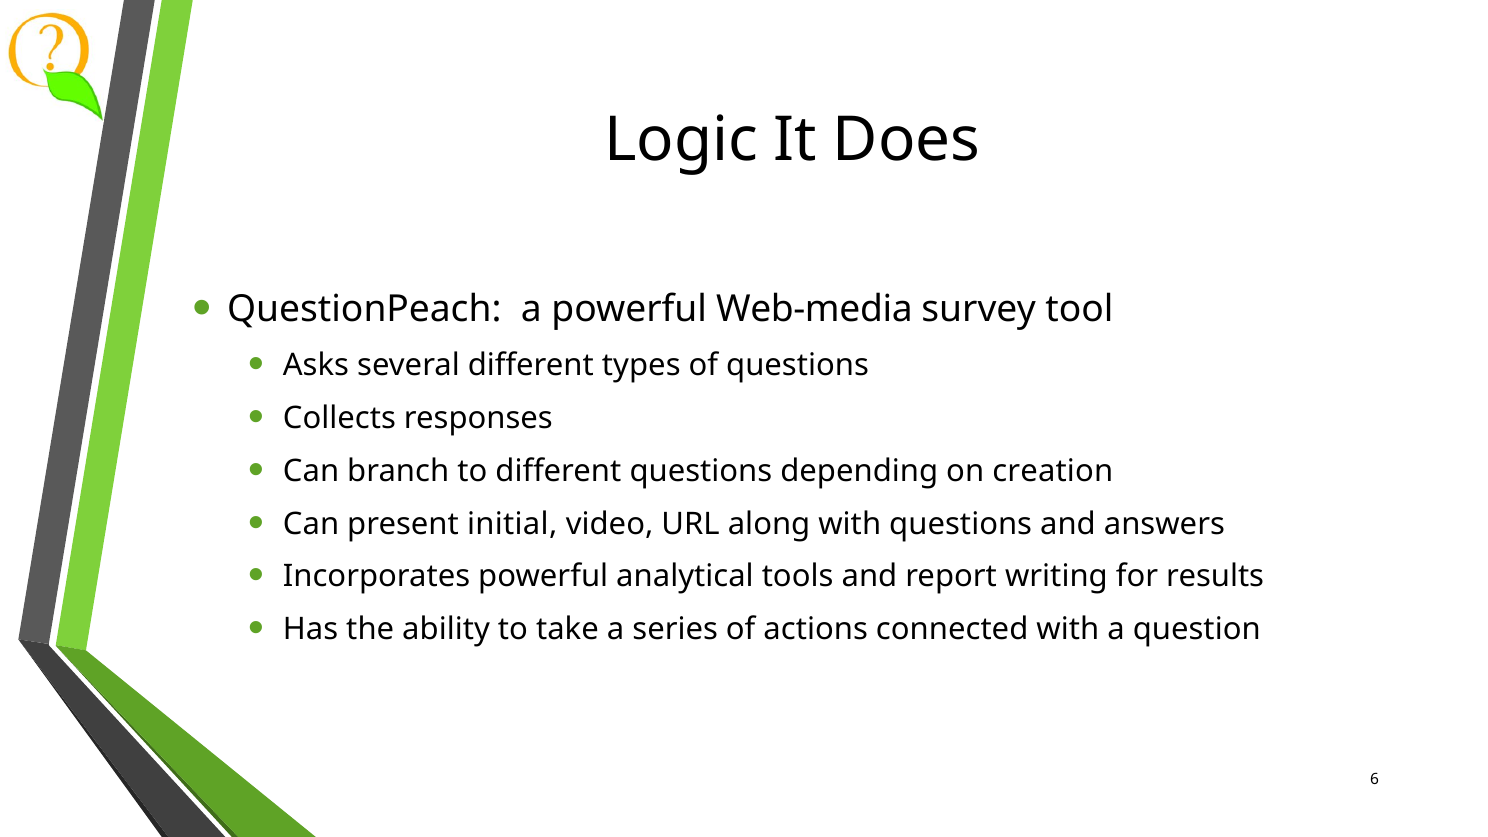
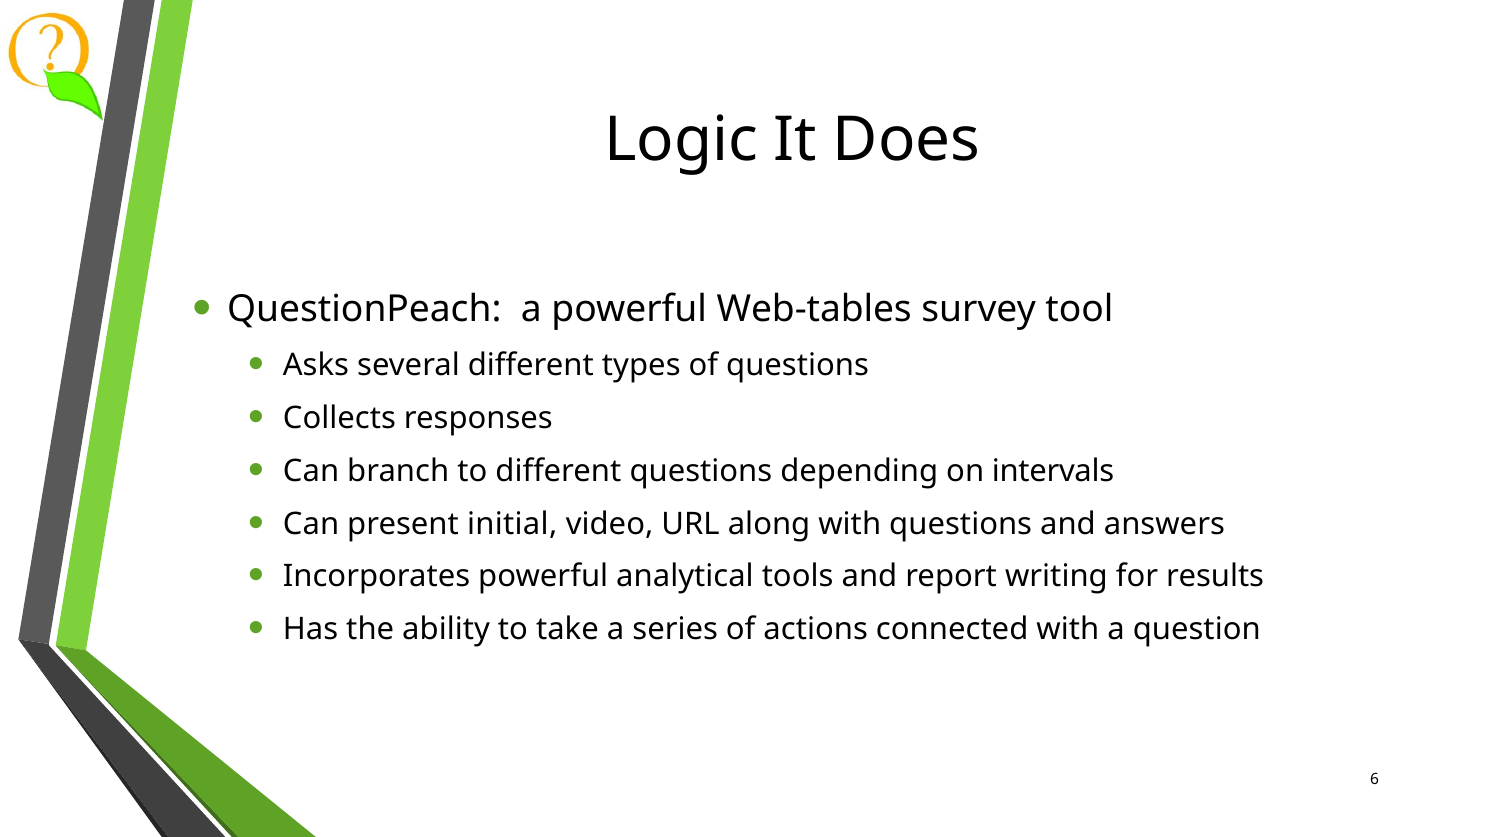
Web-media: Web-media -> Web-tables
creation: creation -> intervals
